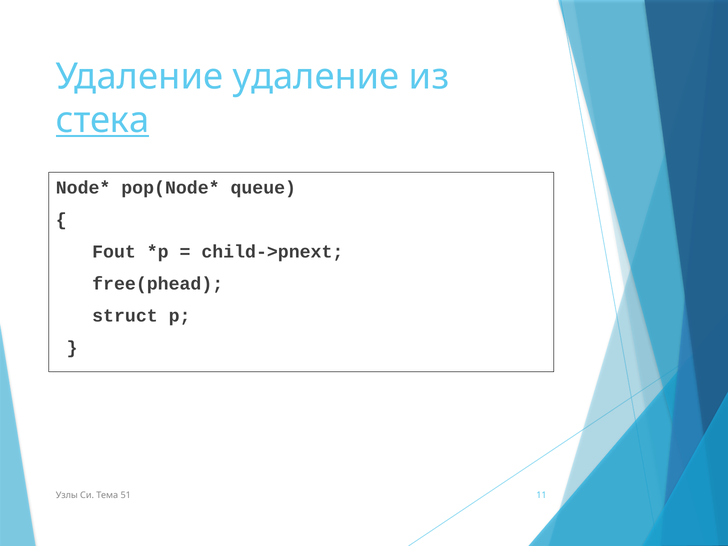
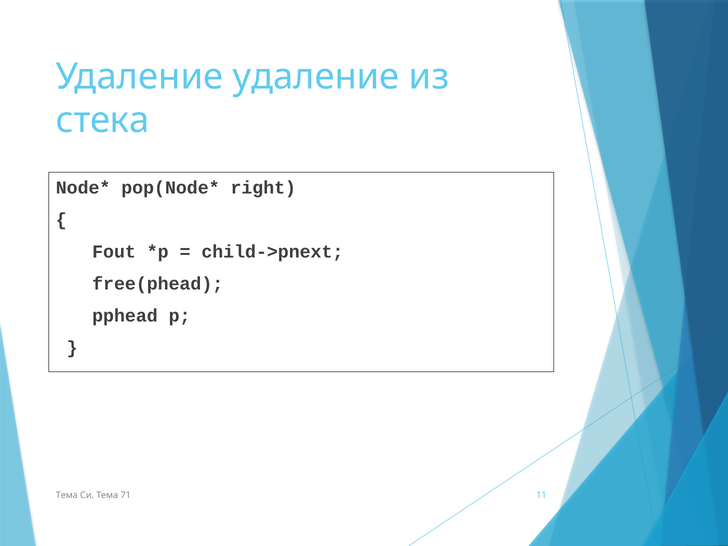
стека underline: present -> none
queue: queue -> right
struct: struct -> pphead
Узлы at (67, 495): Узлы -> Тема
51: 51 -> 71
